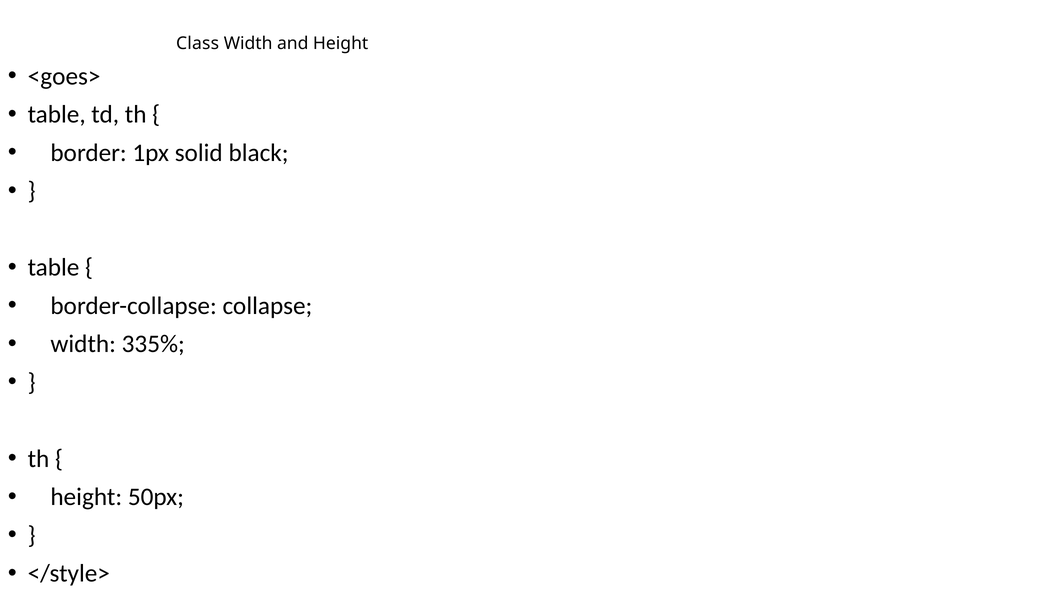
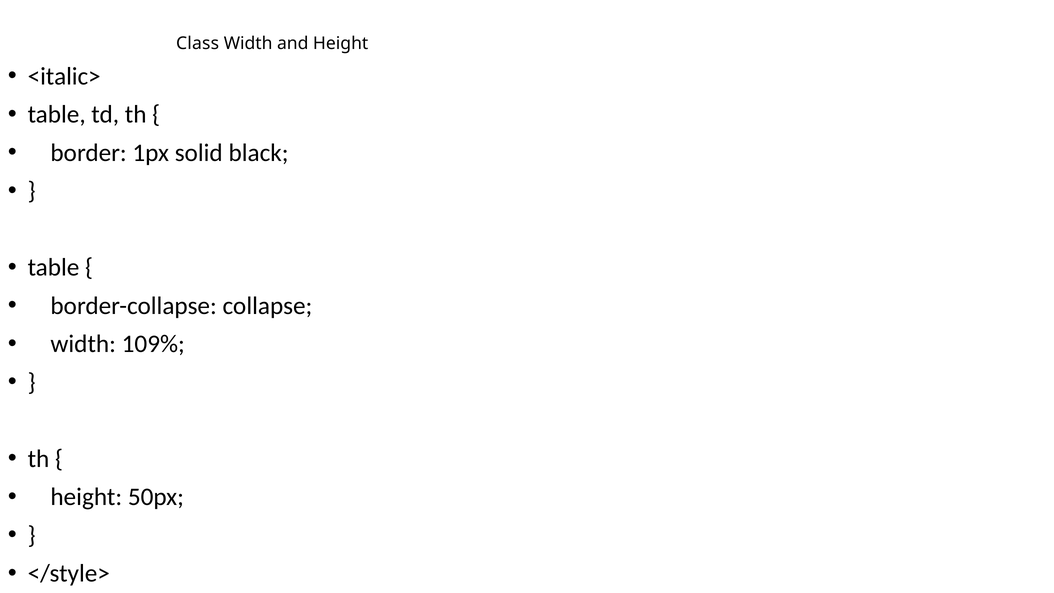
<goes>: <goes> -> <italic>
335%: 335% -> 109%
